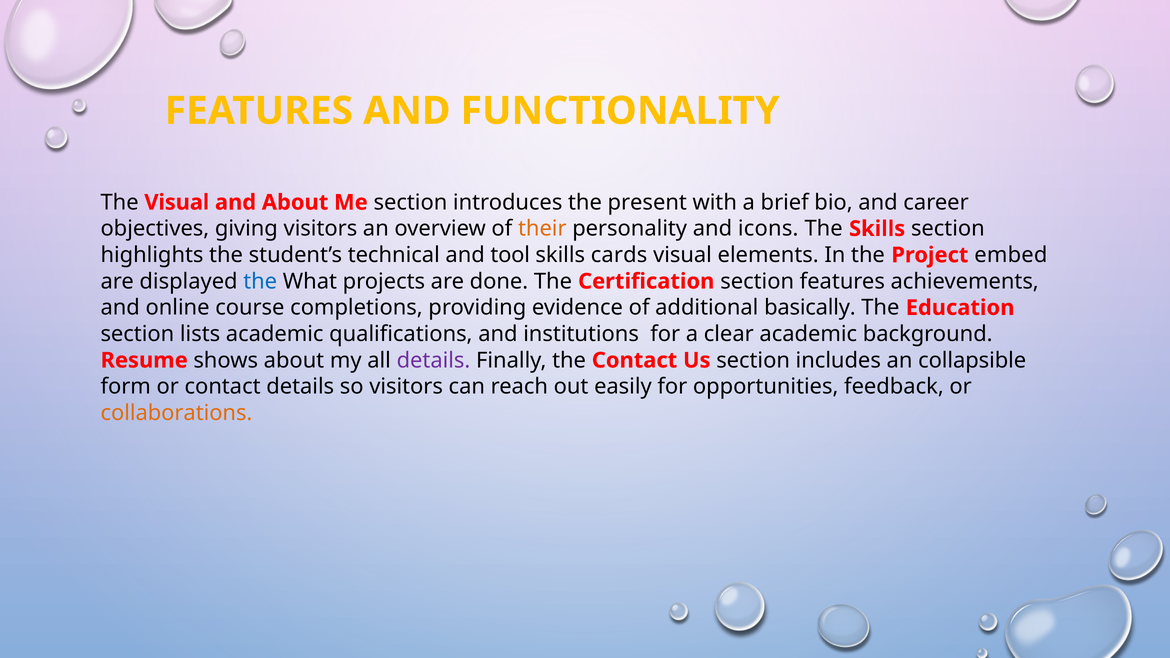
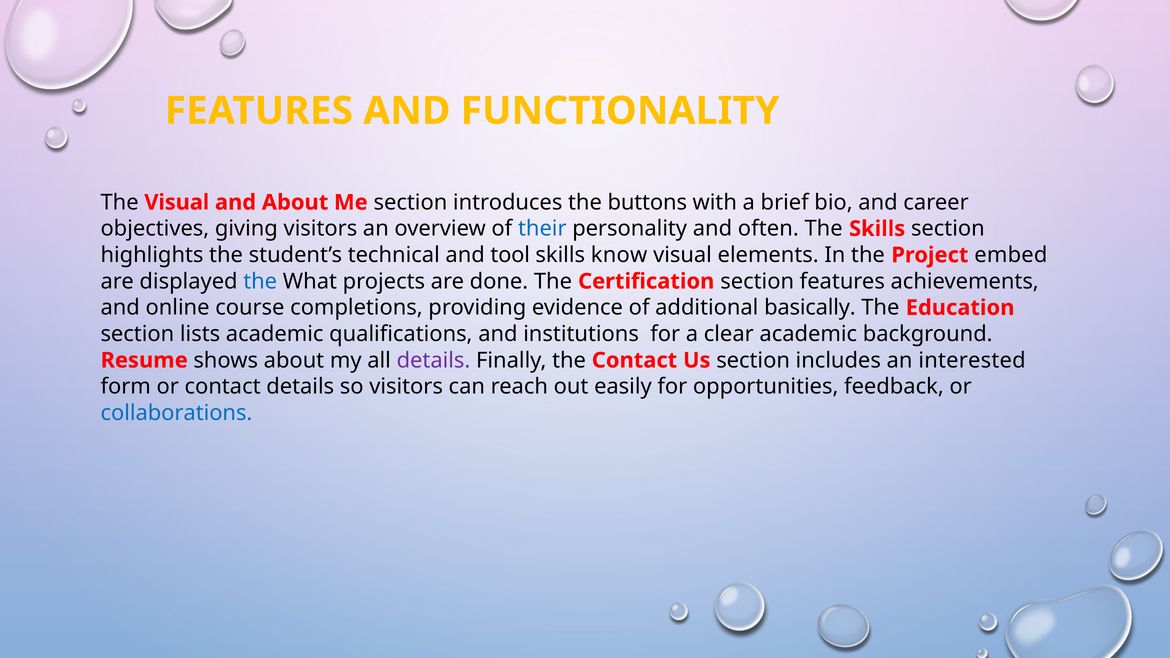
present: present -> buttons
their colour: orange -> blue
icons: icons -> often
cards: cards -> know
collapsible: collapsible -> interested
collaborations colour: orange -> blue
